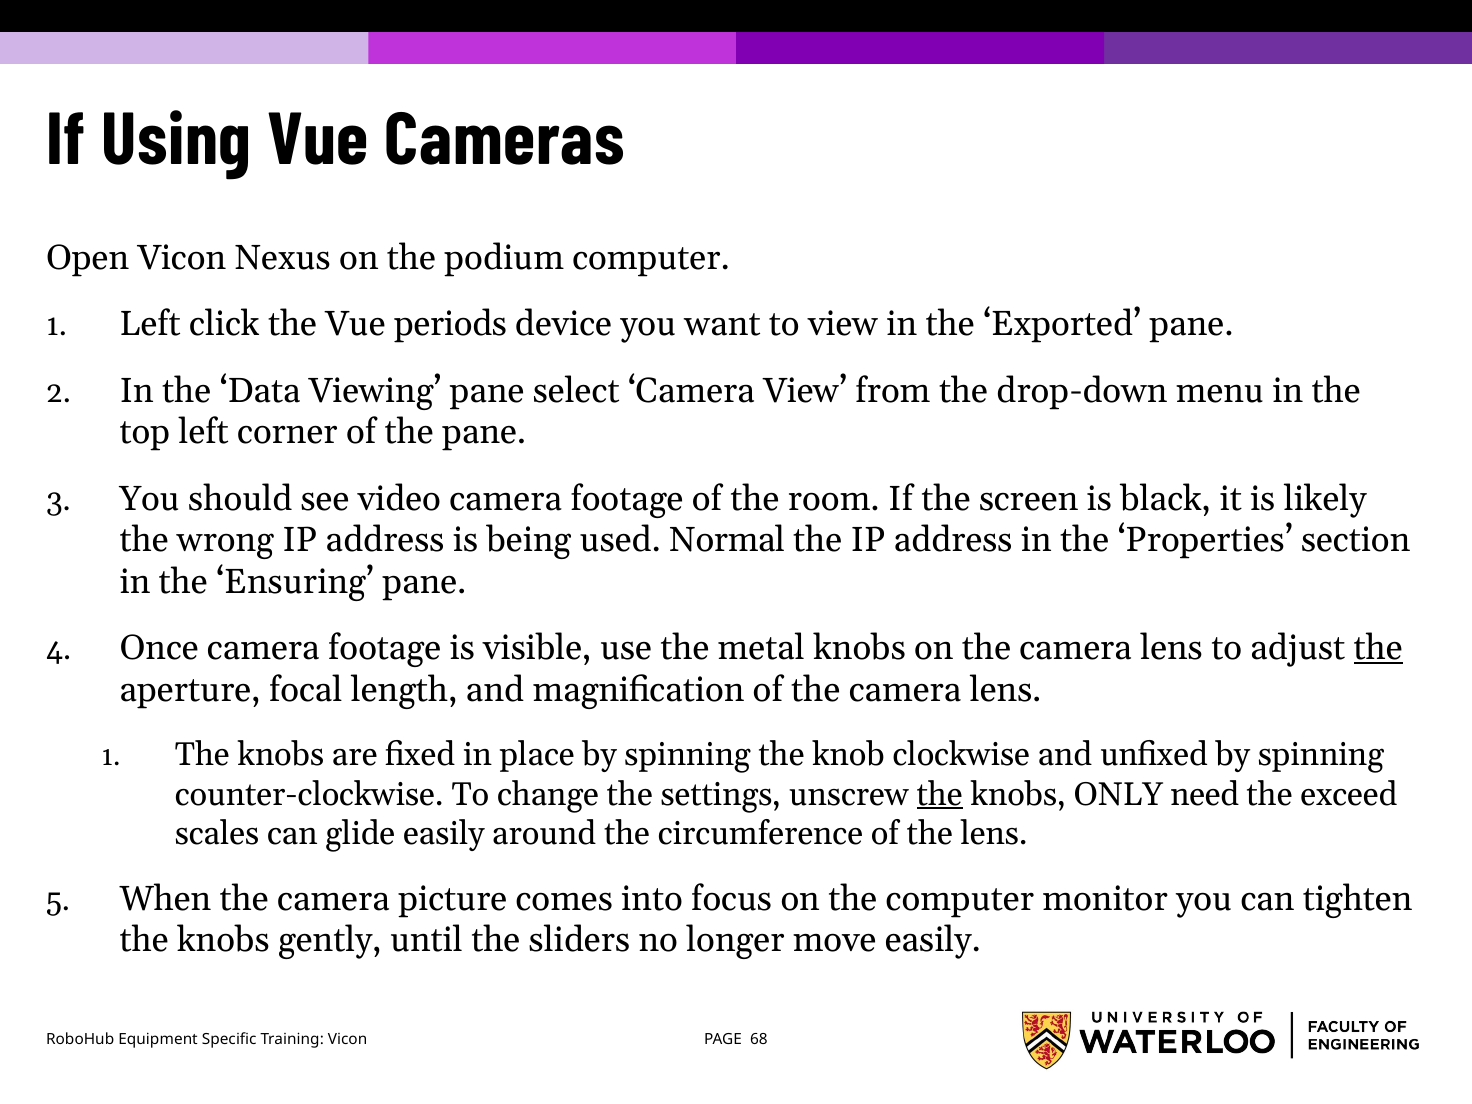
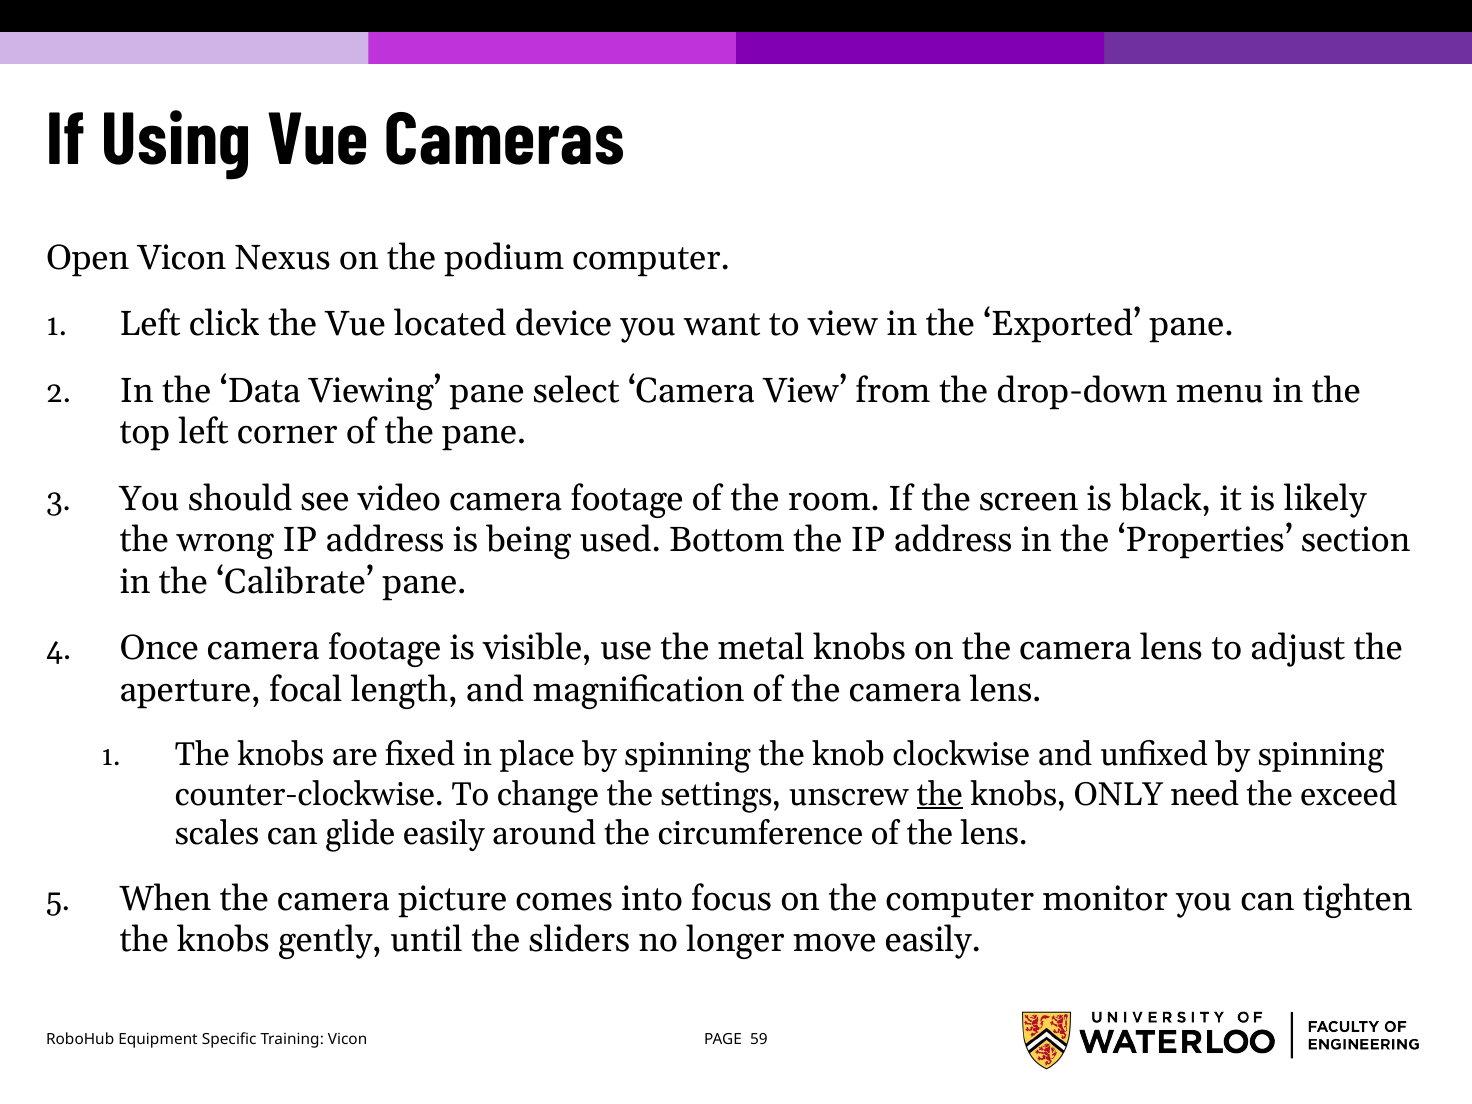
periods: periods -> located
Normal: Normal -> Bottom
Ensuring: Ensuring -> Calibrate
the at (1378, 648) underline: present -> none
68: 68 -> 59
